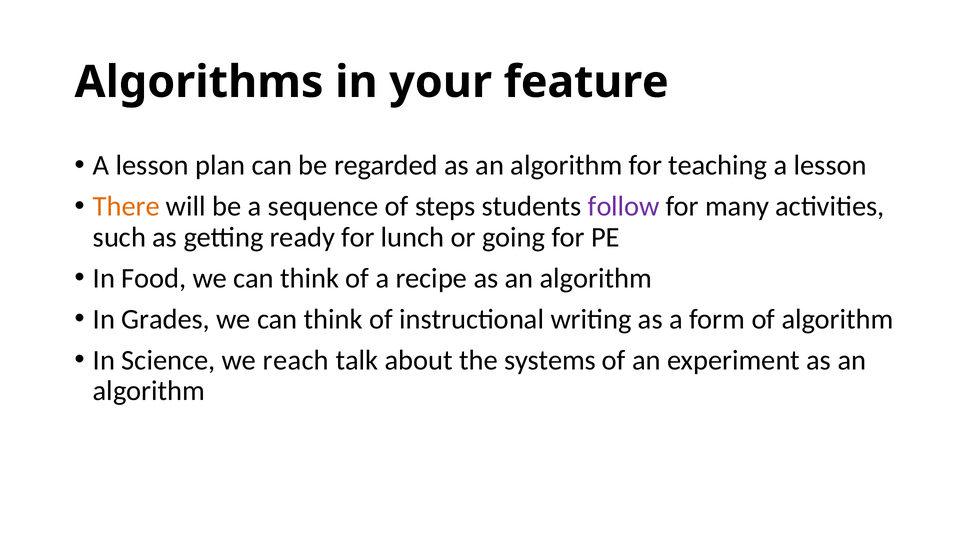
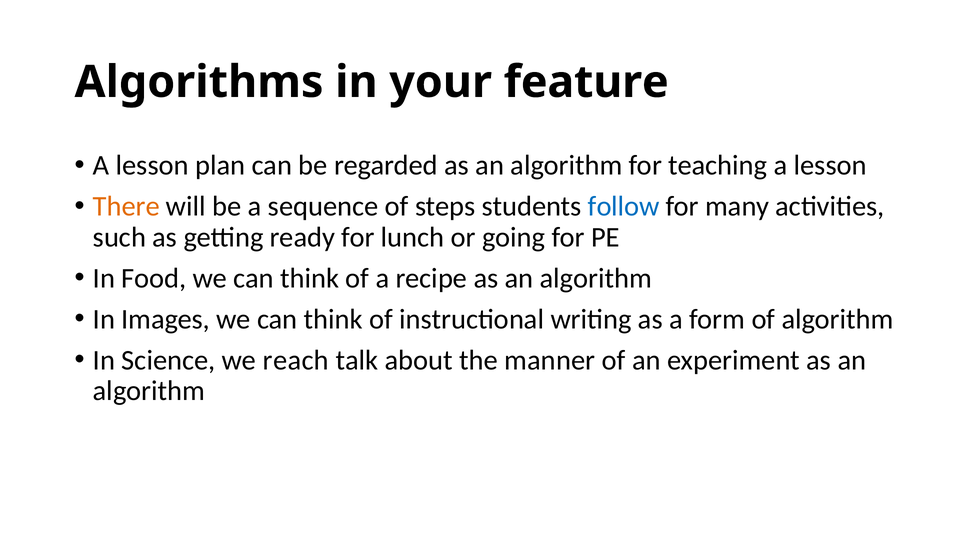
follow colour: purple -> blue
Grades: Grades -> Images
systems: systems -> manner
